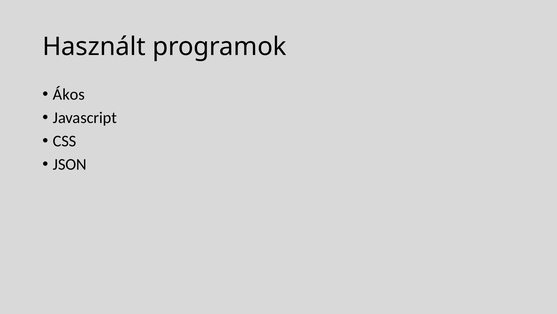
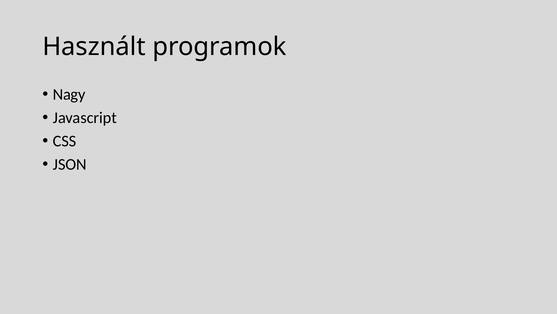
Ákos: Ákos -> Nagy
